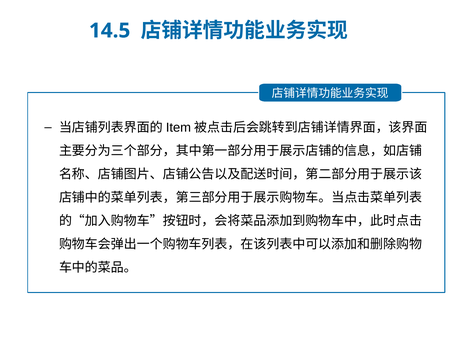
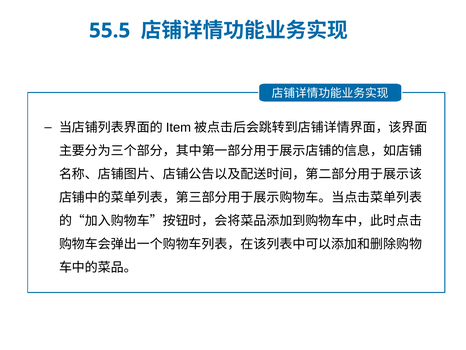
14.5: 14.5 -> 55.5
